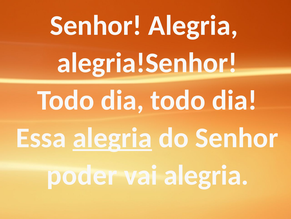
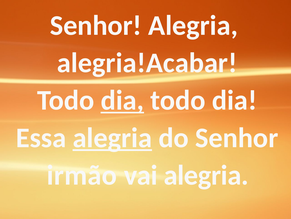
alegria!Senhor: alegria!Senhor -> alegria!Acabar
dia at (122, 100) underline: none -> present
poder: poder -> irmão
